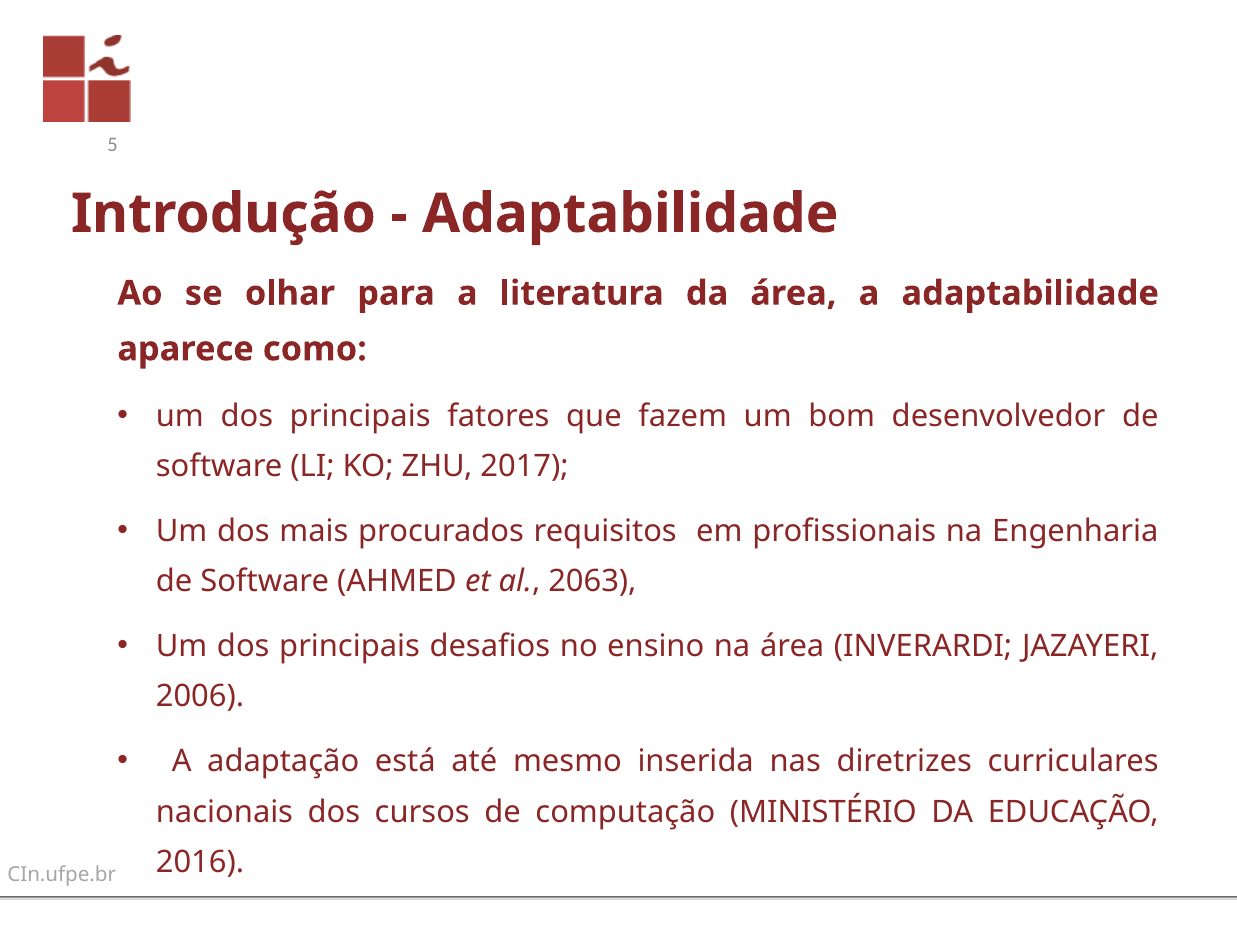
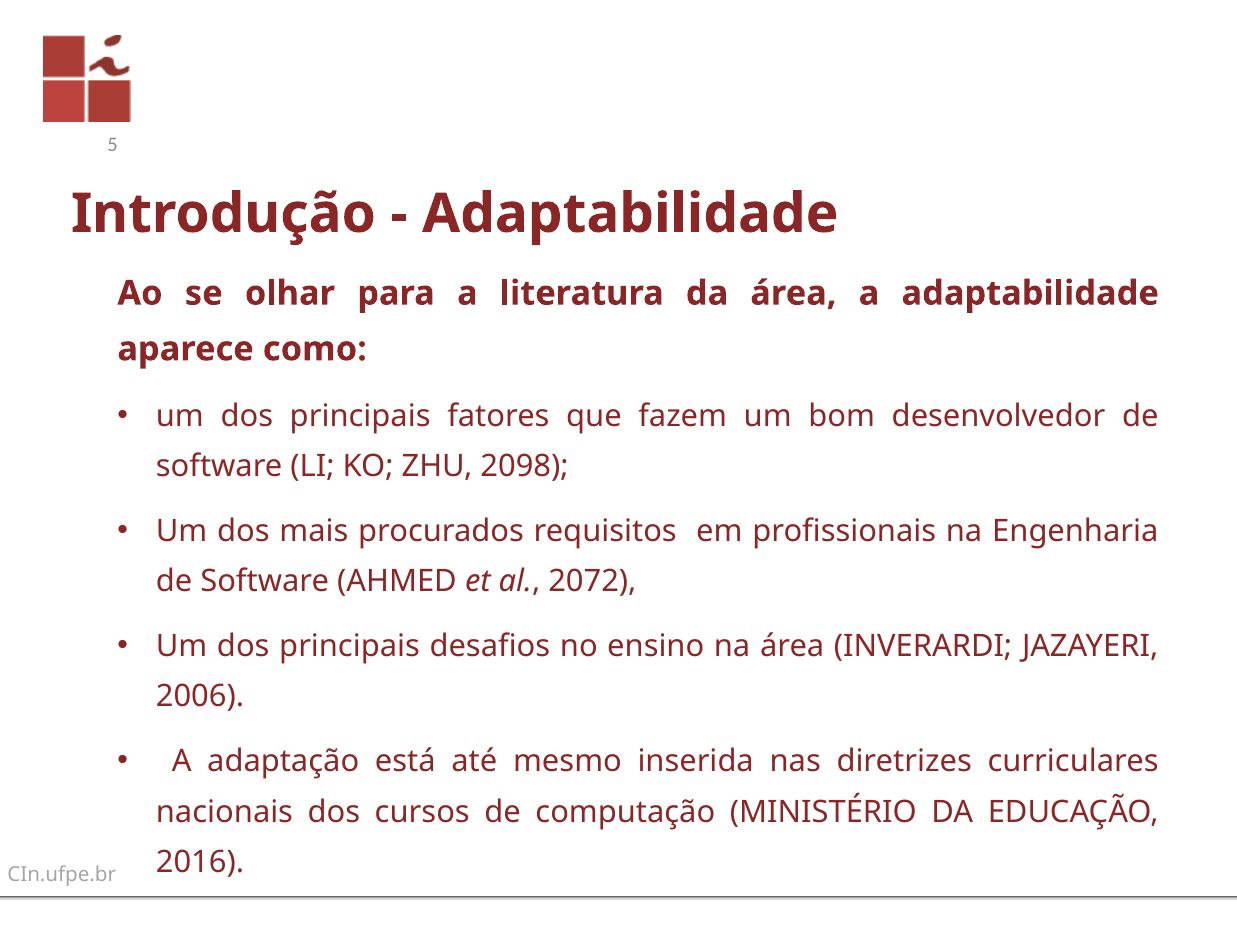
2017: 2017 -> 2098
2063: 2063 -> 2072
